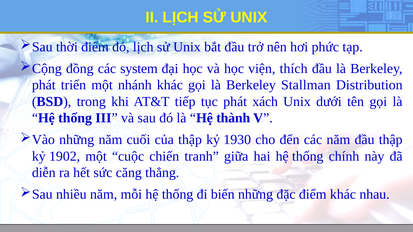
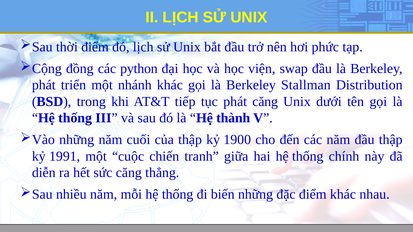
system: system -> python
thích: thích -> swap
phát xách: xách -> căng
1930: 1930 -> 1900
1902: 1902 -> 1991
